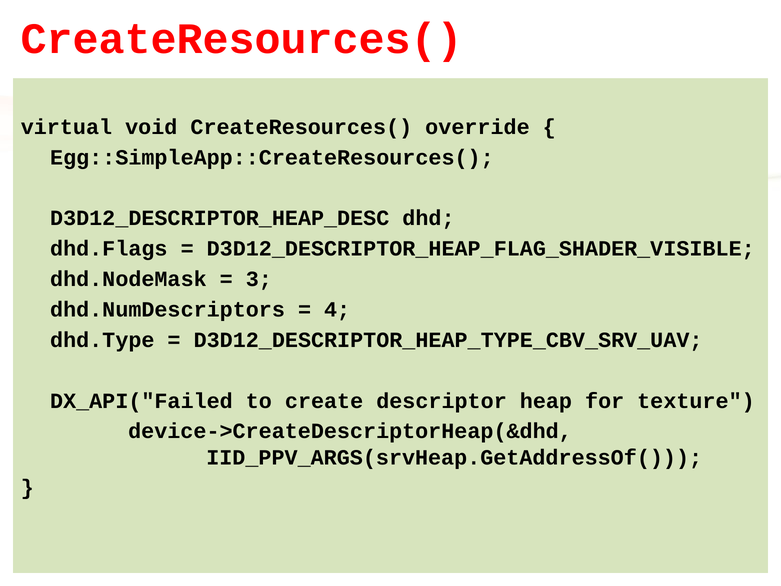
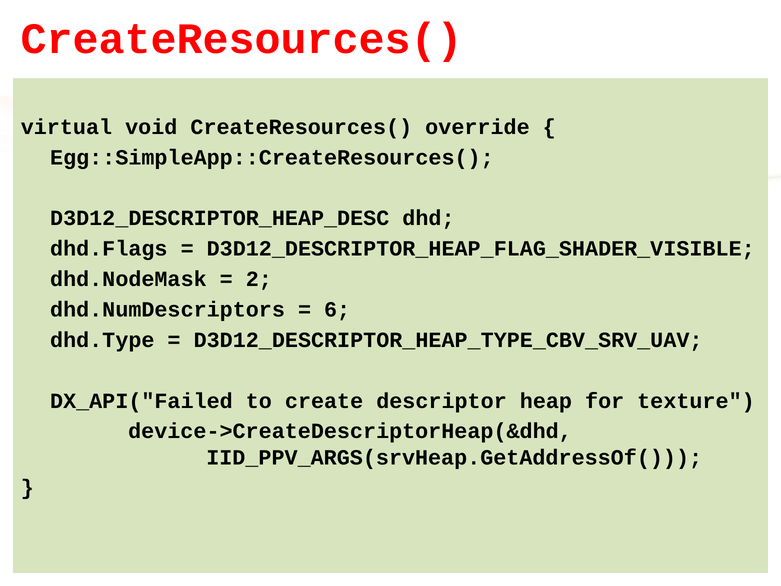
3: 3 -> 2
4: 4 -> 6
